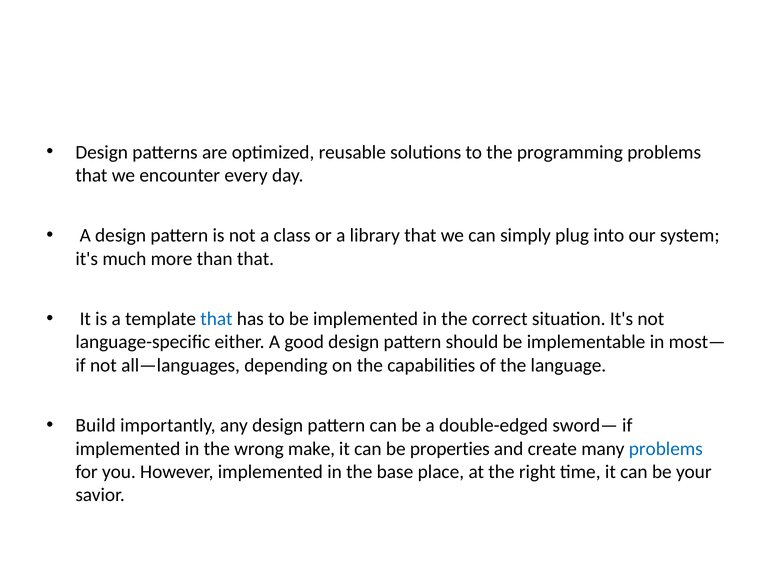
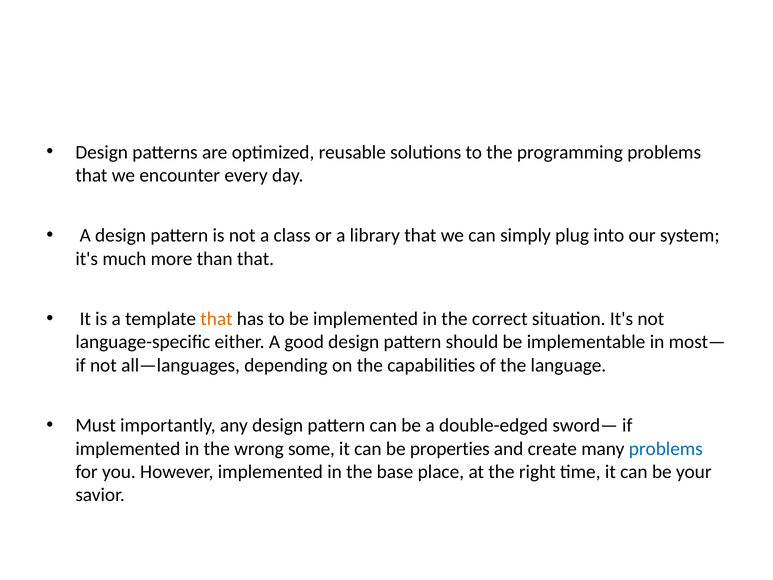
that at (216, 319) colour: blue -> orange
Build: Build -> Must
make: make -> some
